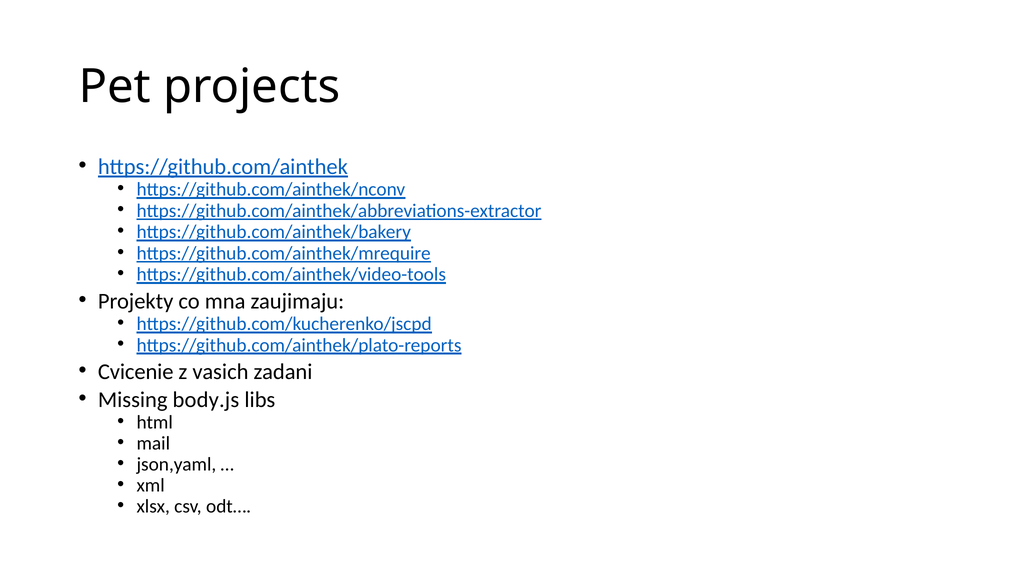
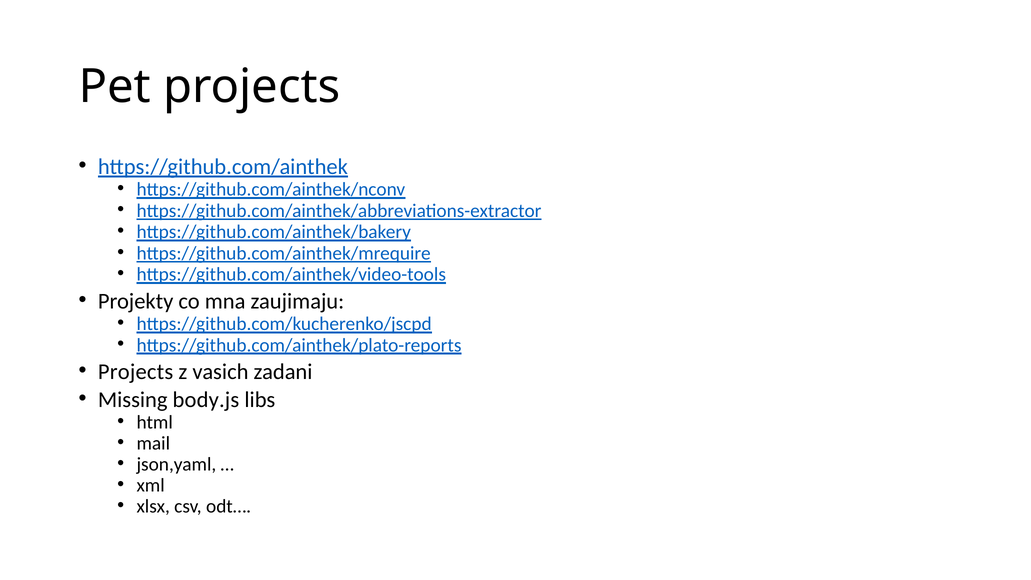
Cvicenie at (136, 372): Cvicenie -> Projects
